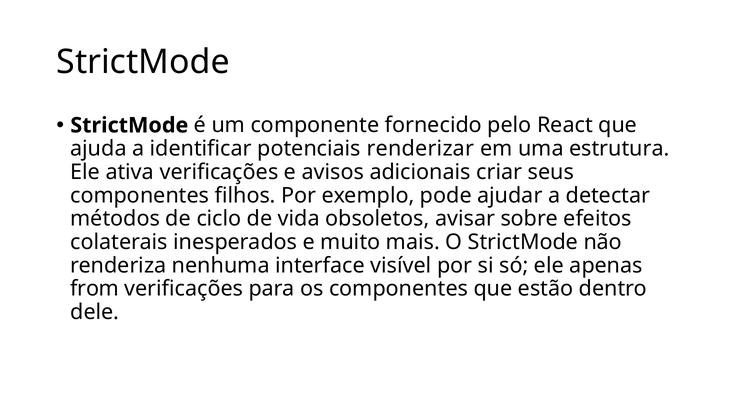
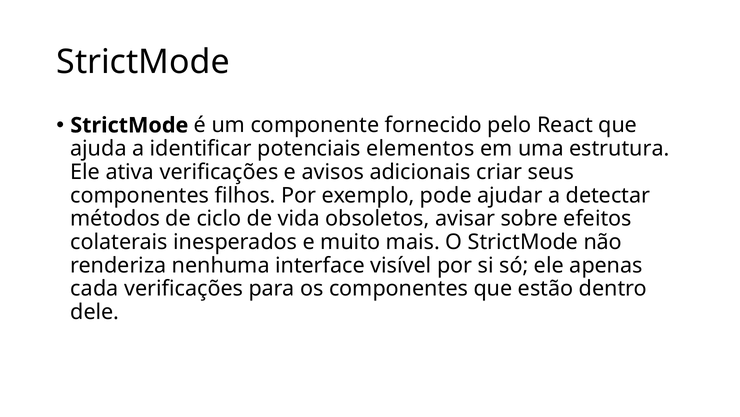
renderizar: renderizar -> elementos
from: from -> cada
